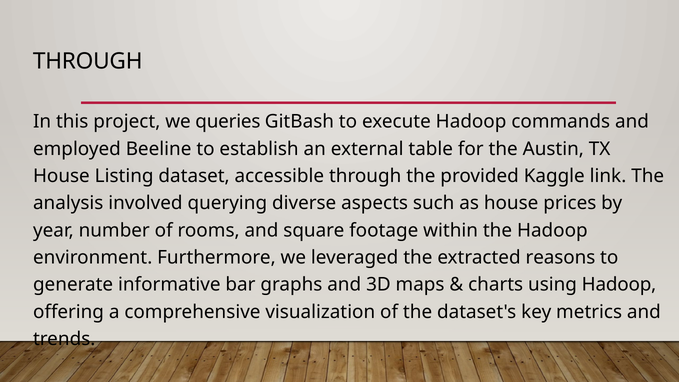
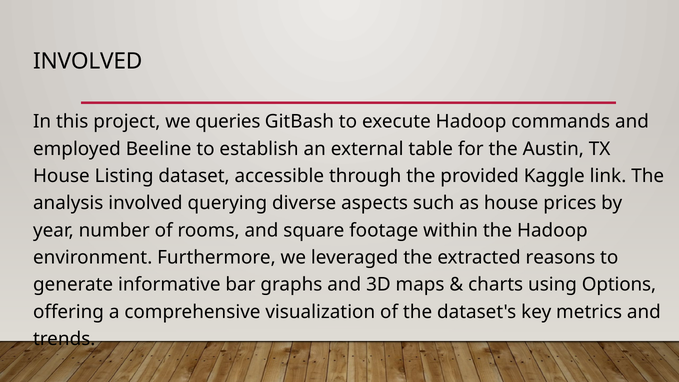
THROUGH at (88, 61): THROUGH -> INVOLVED
using Hadoop: Hadoop -> Options
